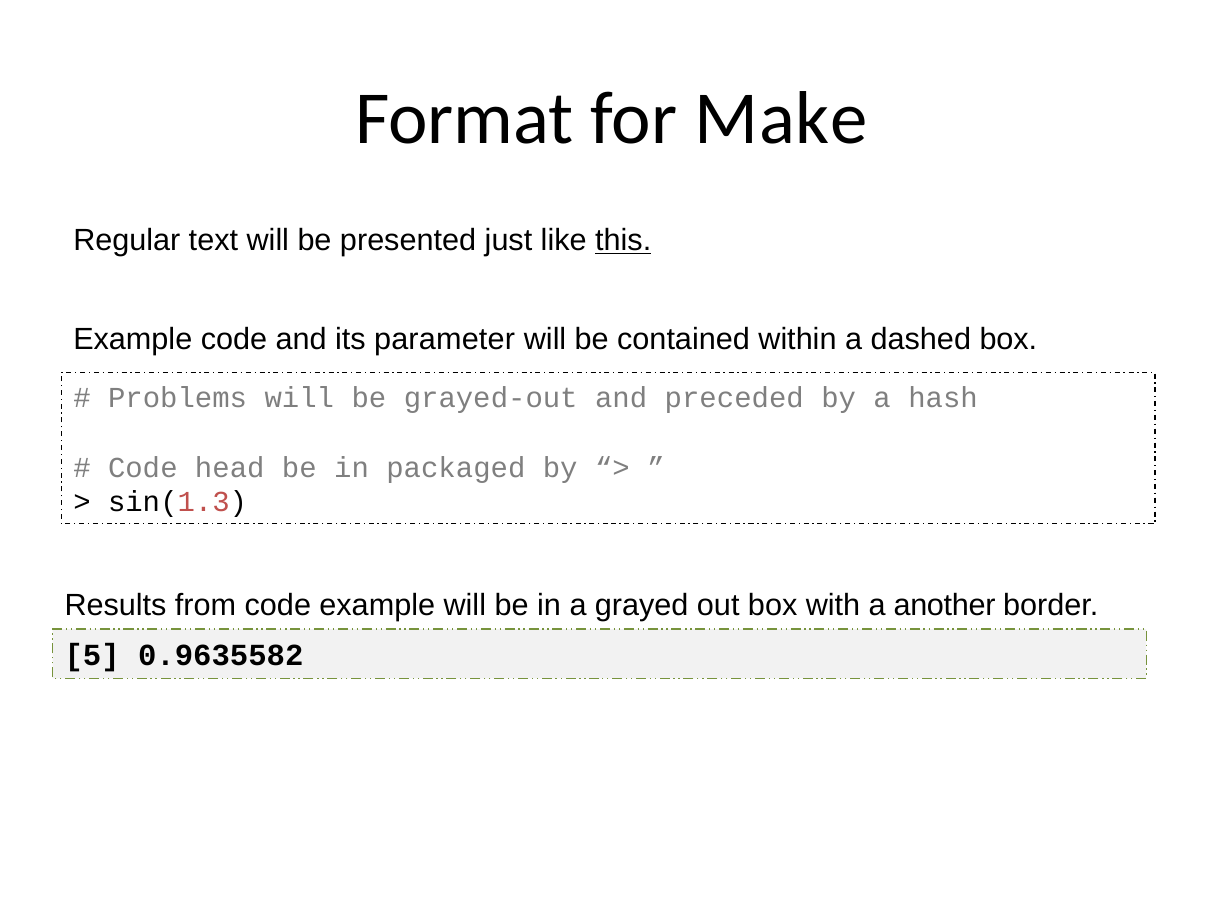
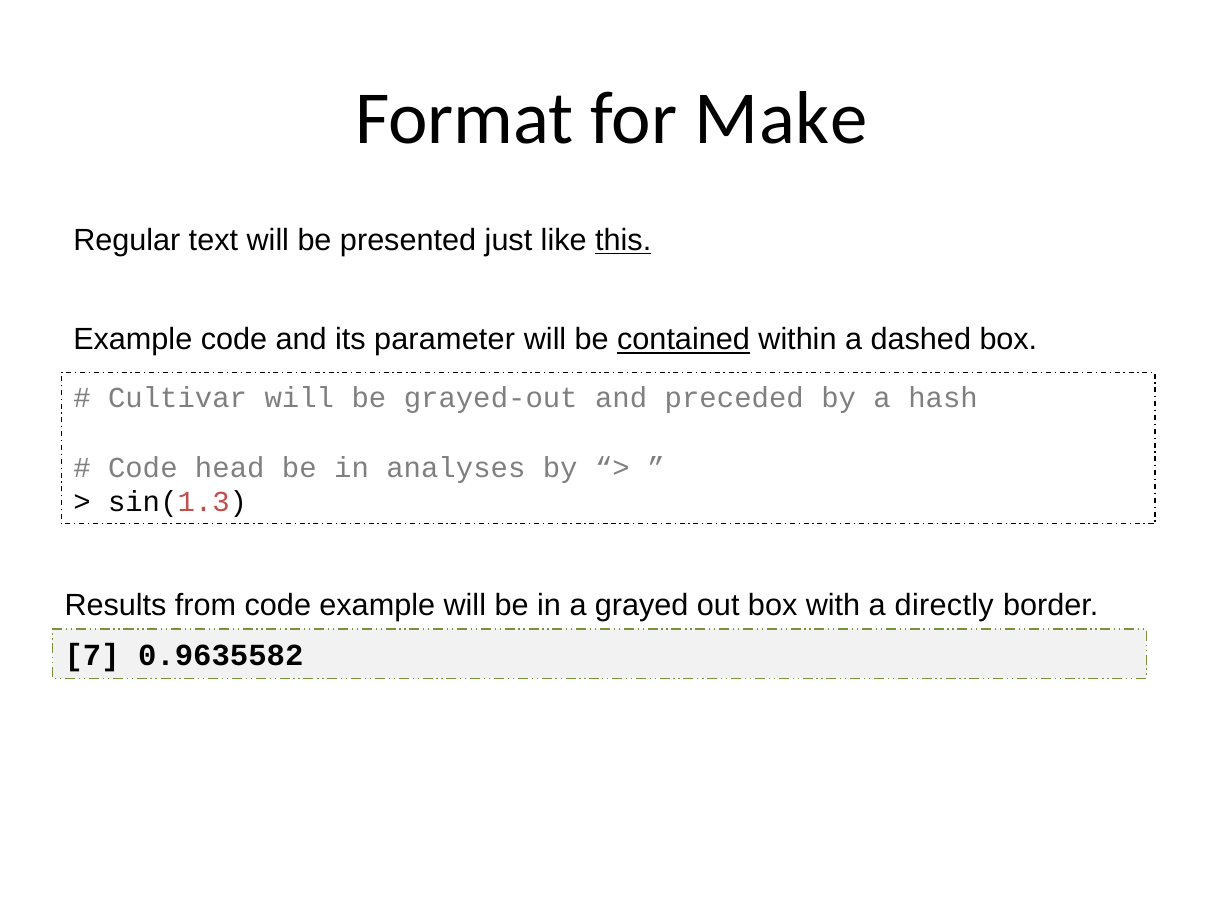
contained underline: none -> present
Problems: Problems -> Cultivar
packaged: packaged -> analyses
another: another -> directly
5: 5 -> 7
